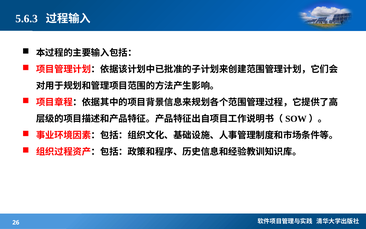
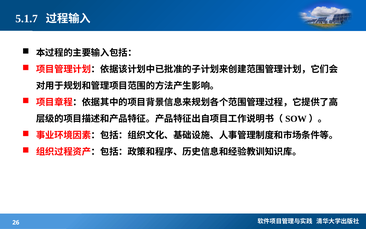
5.6.3: 5.6.3 -> 5.1.7
